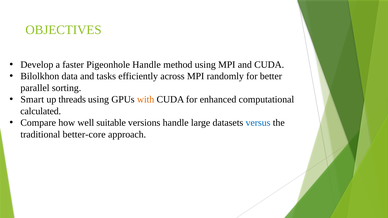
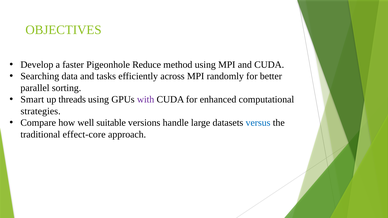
Pigeonhole Handle: Handle -> Reduce
Bilolkhon: Bilolkhon -> Searching
with colour: orange -> purple
calculated: calculated -> strategies
better-core: better-core -> effect-core
